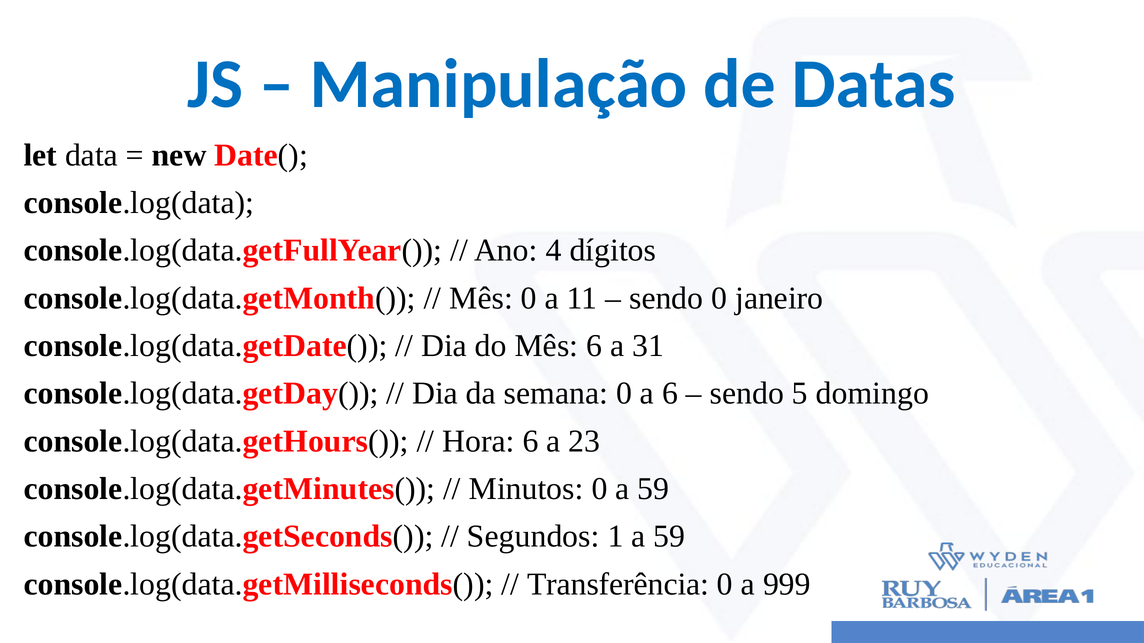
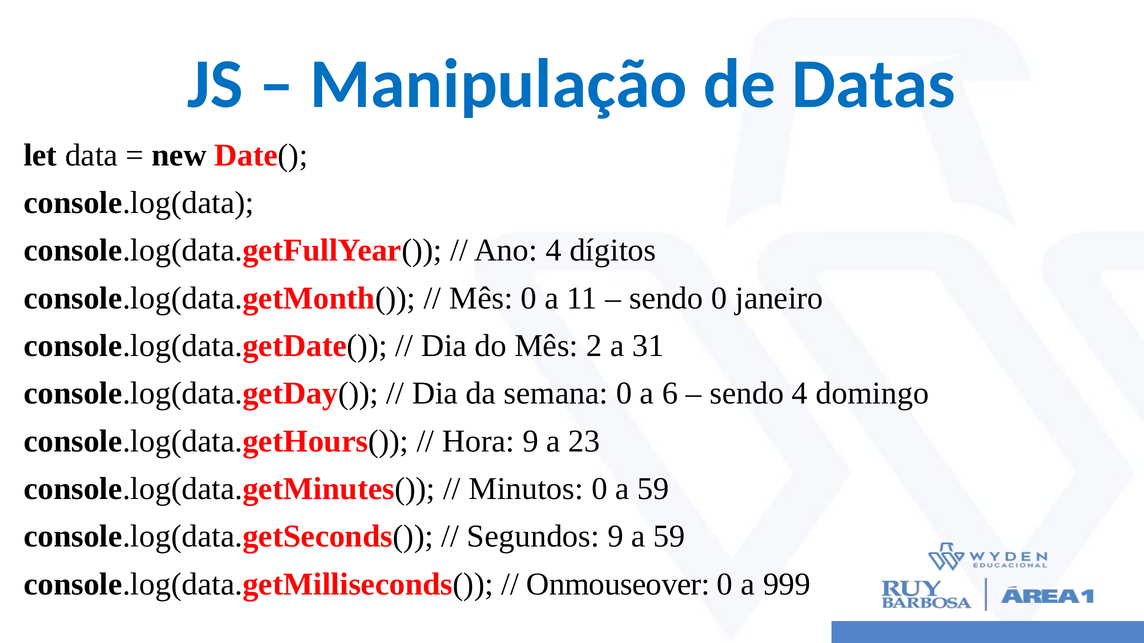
Mês 6: 6 -> 2
sendo 5: 5 -> 4
Hora 6: 6 -> 9
Segundos 1: 1 -> 9
Transferência: Transferência -> Onmouseover
